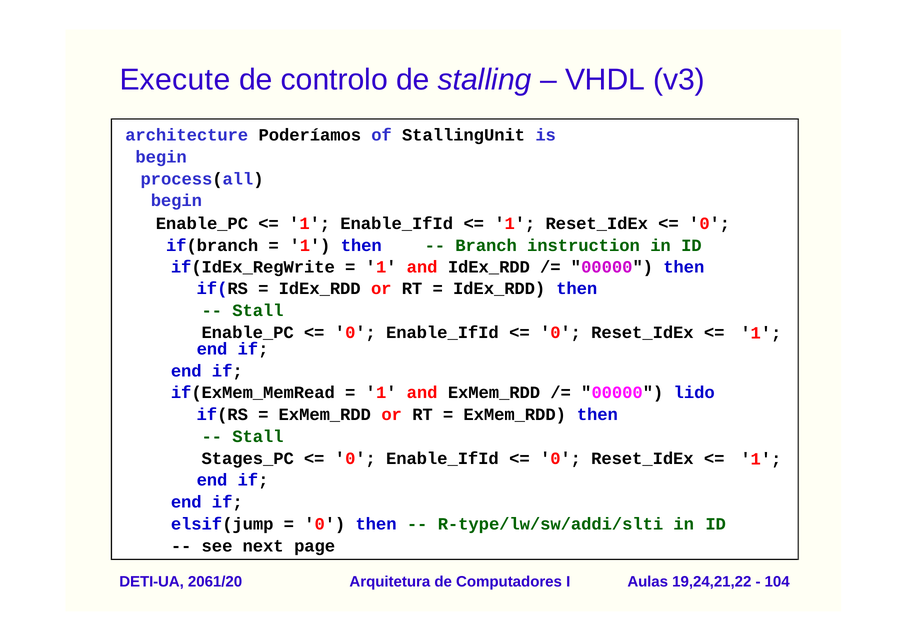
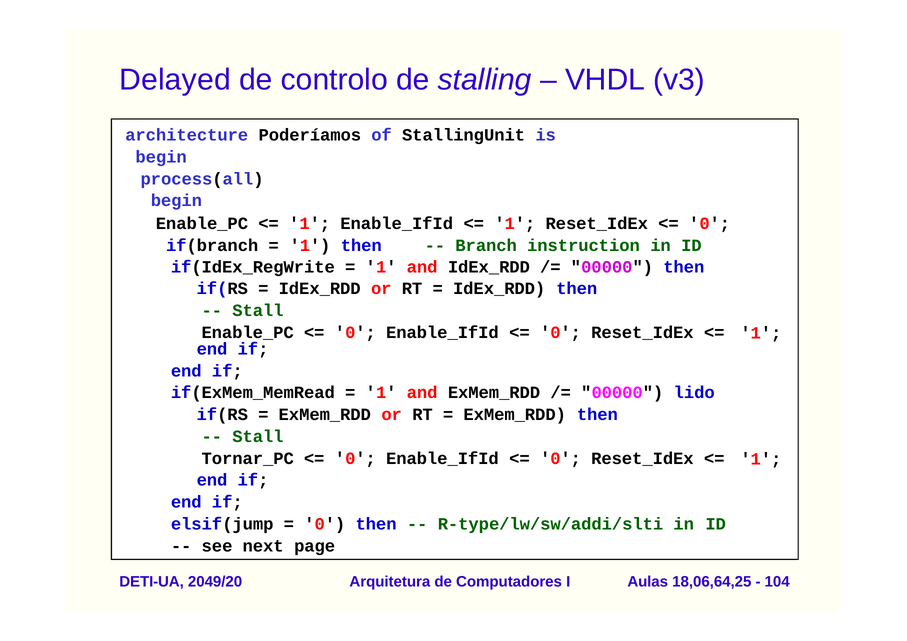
Execute: Execute -> Delayed
Stages_PC: Stages_PC -> Tornar_PC
2061/20: 2061/20 -> 2049/20
19,24,21,22: 19,24,21,22 -> 18,06,64,25
